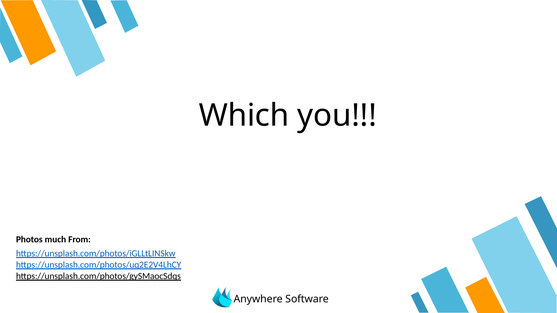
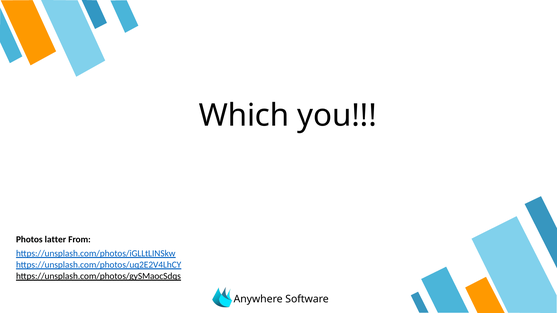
much: much -> latter
